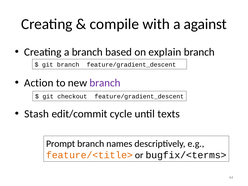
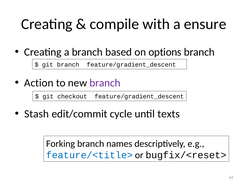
against: against -> ensure
explain: explain -> options
Prompt: Prompt -> Forking
feature/<title> colour: orange -> blue
bugfix/<terms>: bugfix/<terms> -> bugfix/<reset>
